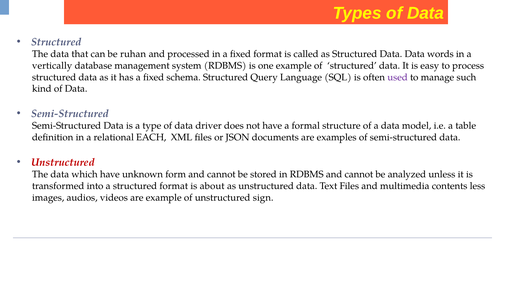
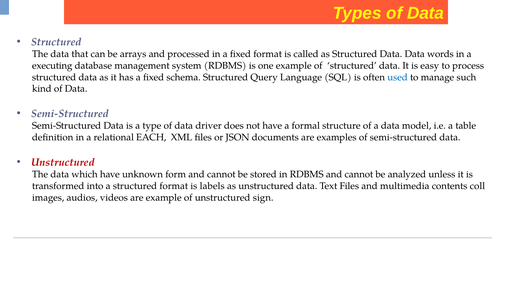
ruhan: ruhan -> arrays
vertically: vertically -> executing
used colour: purple -> blue
about: about -> labels
less: less -> coll
